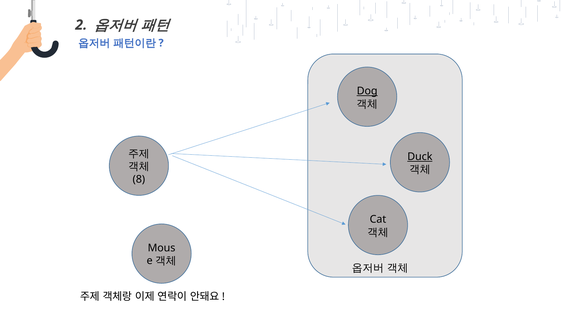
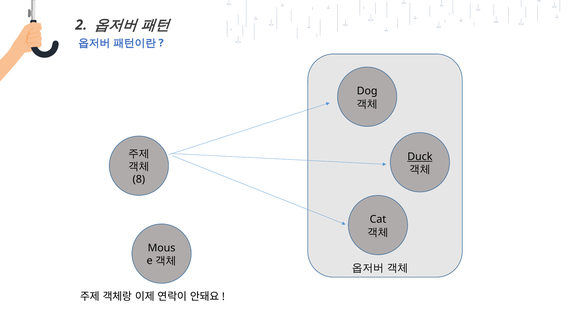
Dog underline: present -> none
